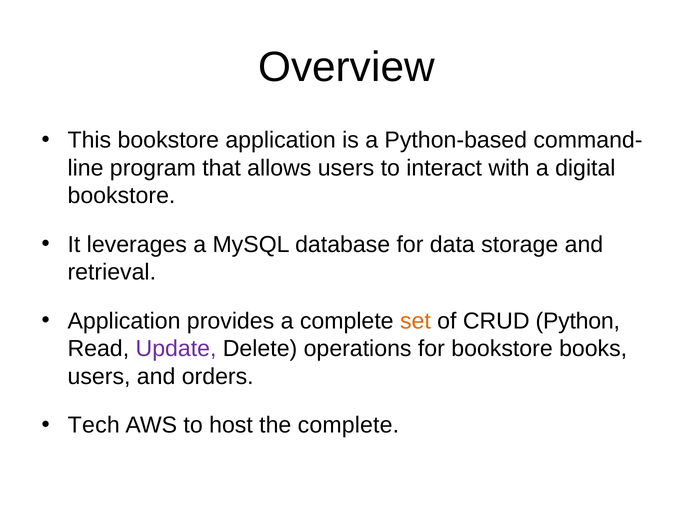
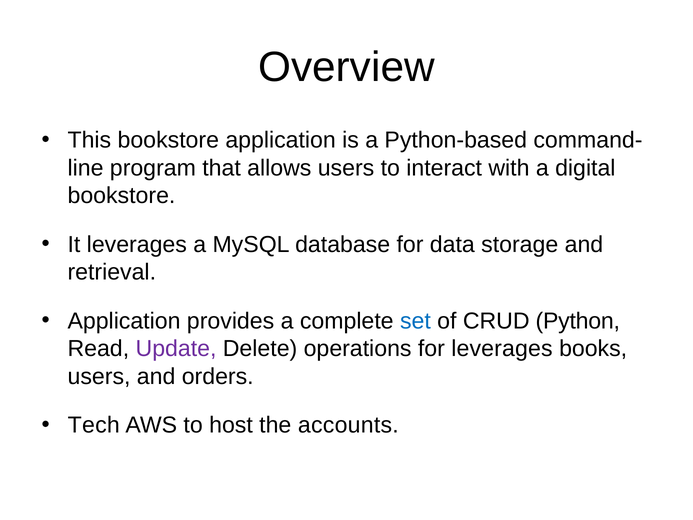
set colour: orange -> blue
for bookstore: bookstore -> leverages
the complete: complete -> accounts
